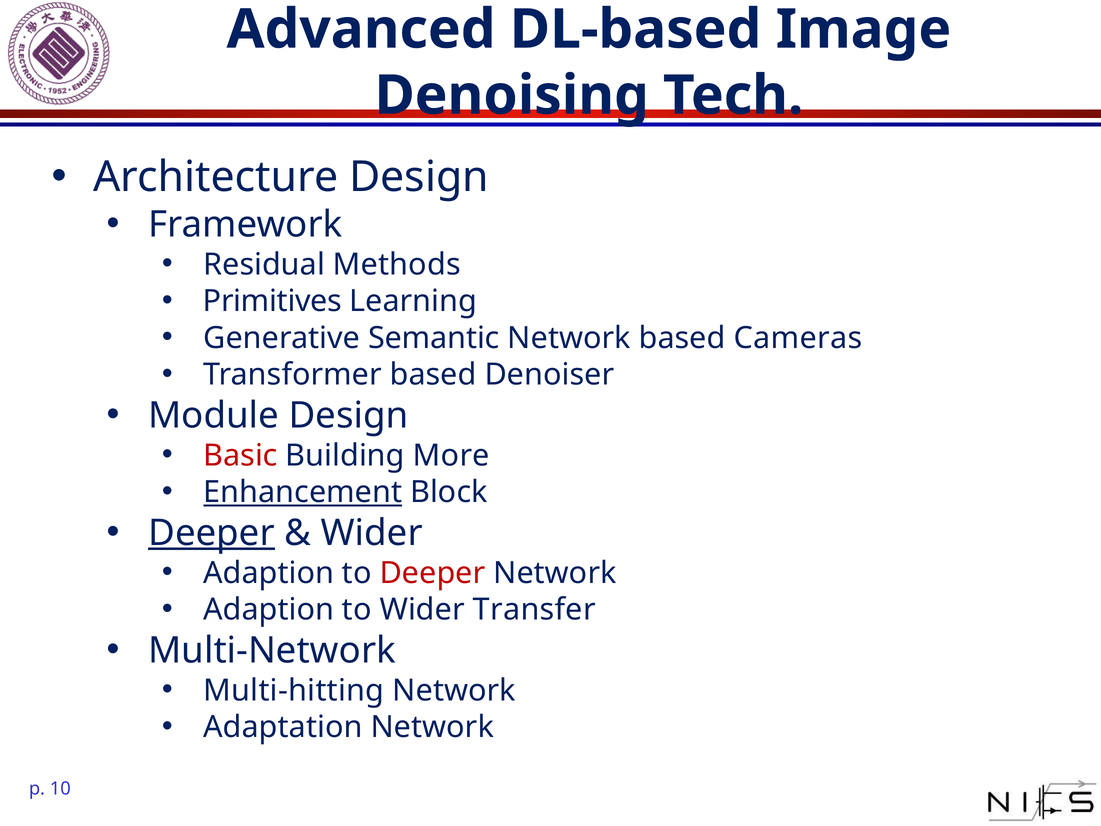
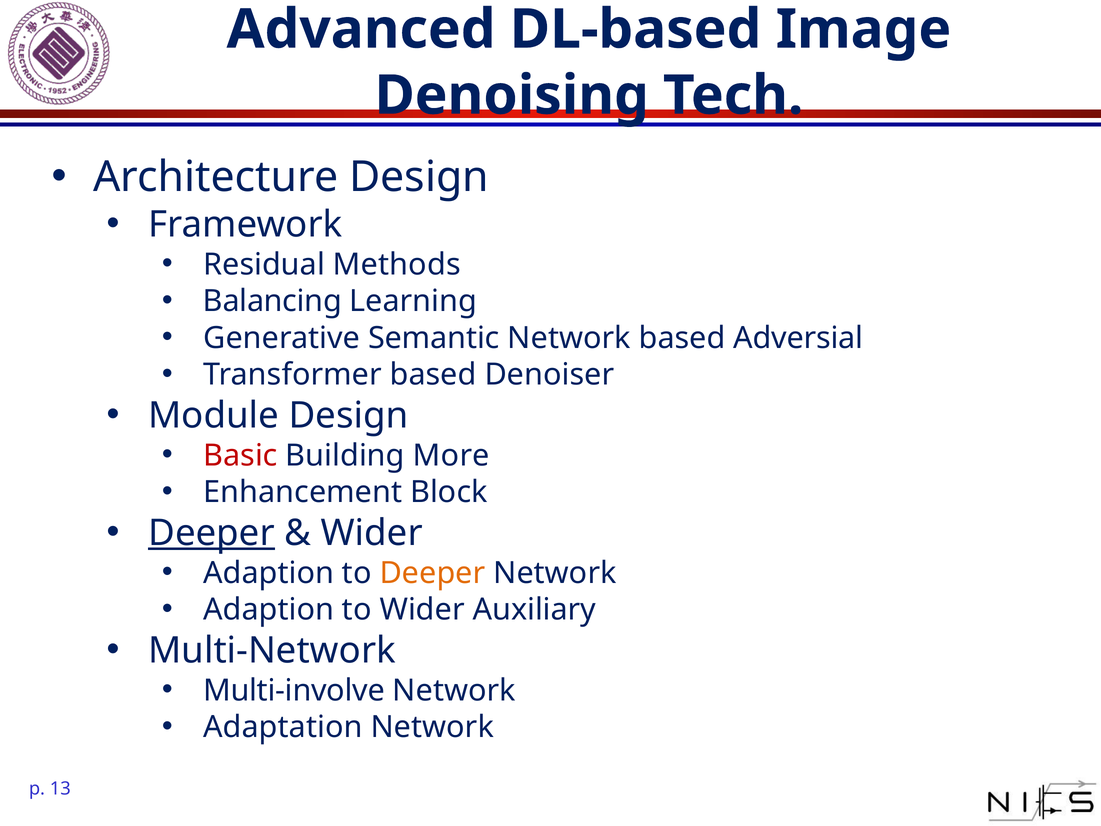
Primitives: Primitives -> Balancing
Cameras: Cameras -> Adversial
Enhancement underline: present -> none
Deeper at (432, 573) colour: red -> orange
Transfer: Transfer -> Auxiliary
Multi-hitting: Multi-hitting -> Multi-involve
10: 10 -> 13
